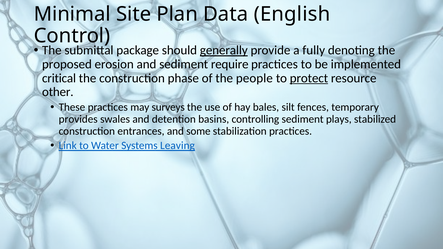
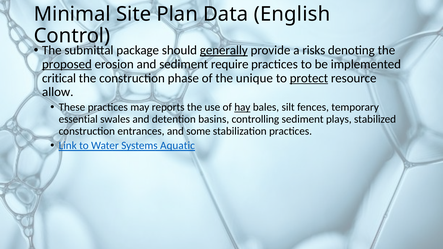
fully: fully -> risks
proposed underline: none -> present
people: people -> unique
other: other -> allow
surveys: surveys -> reports
hay underline: none -> present
provides: provides -> essential
Leaving: Leaving -> Aquatic
